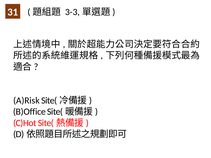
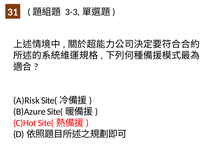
B)Office: B)Office -> B)Azure
